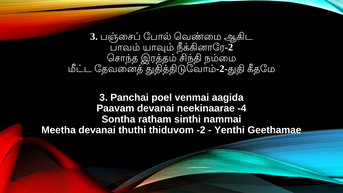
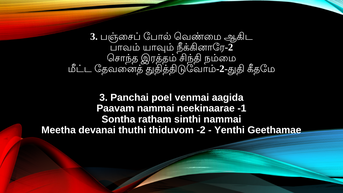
Paavam devanai: devanai -> nammai
-4: -4 -> -1
